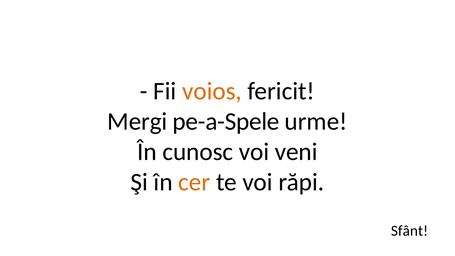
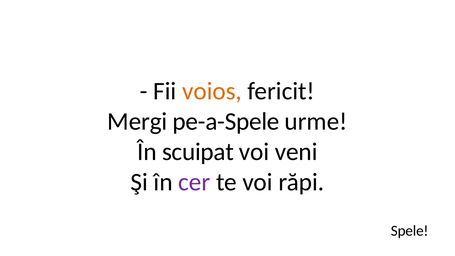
cunosc: cunosc -> scuipat
cer colour: orange -> purple
Sfânt: Sfânt -> Spele
